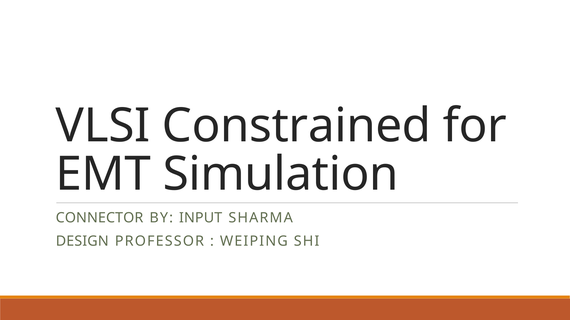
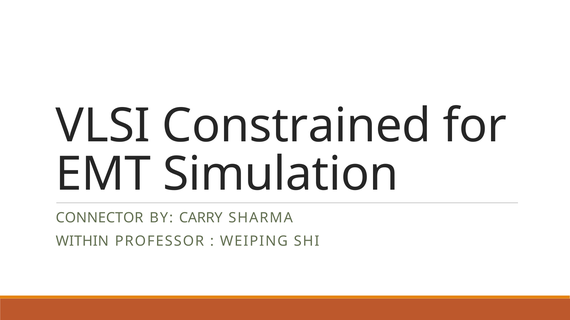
INPUT: INPUT -> CARRY
DESIGN: DESIGN -> WITHIN
